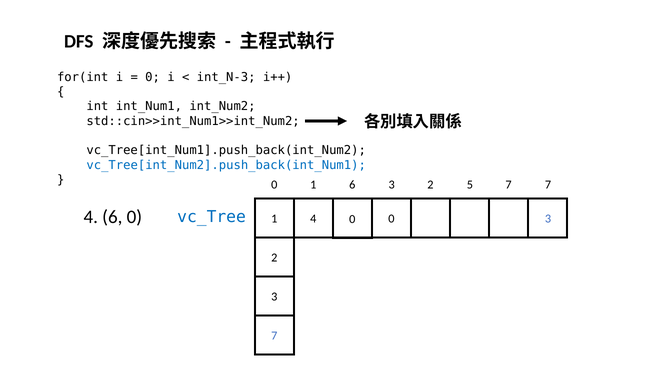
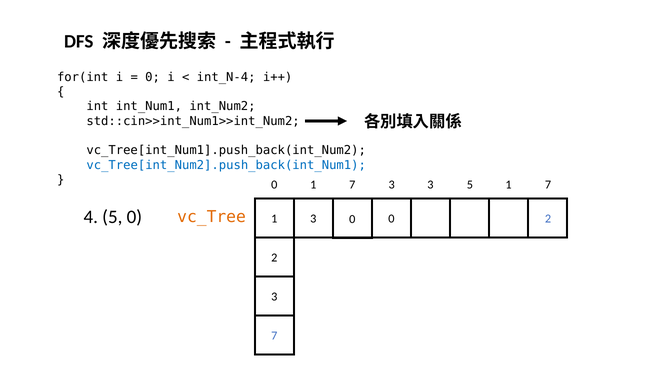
int_N-3: int_N-3 -> int_N-4
0 1 6: 6 -> 7
3 2: 2 -> 3
5 7: 7 -> 1
4 6: 6 -> 5
1 4: 4 -> 3
vc_Tree colour: blue -> orange
3 at (548, 218): 3 -> 2
